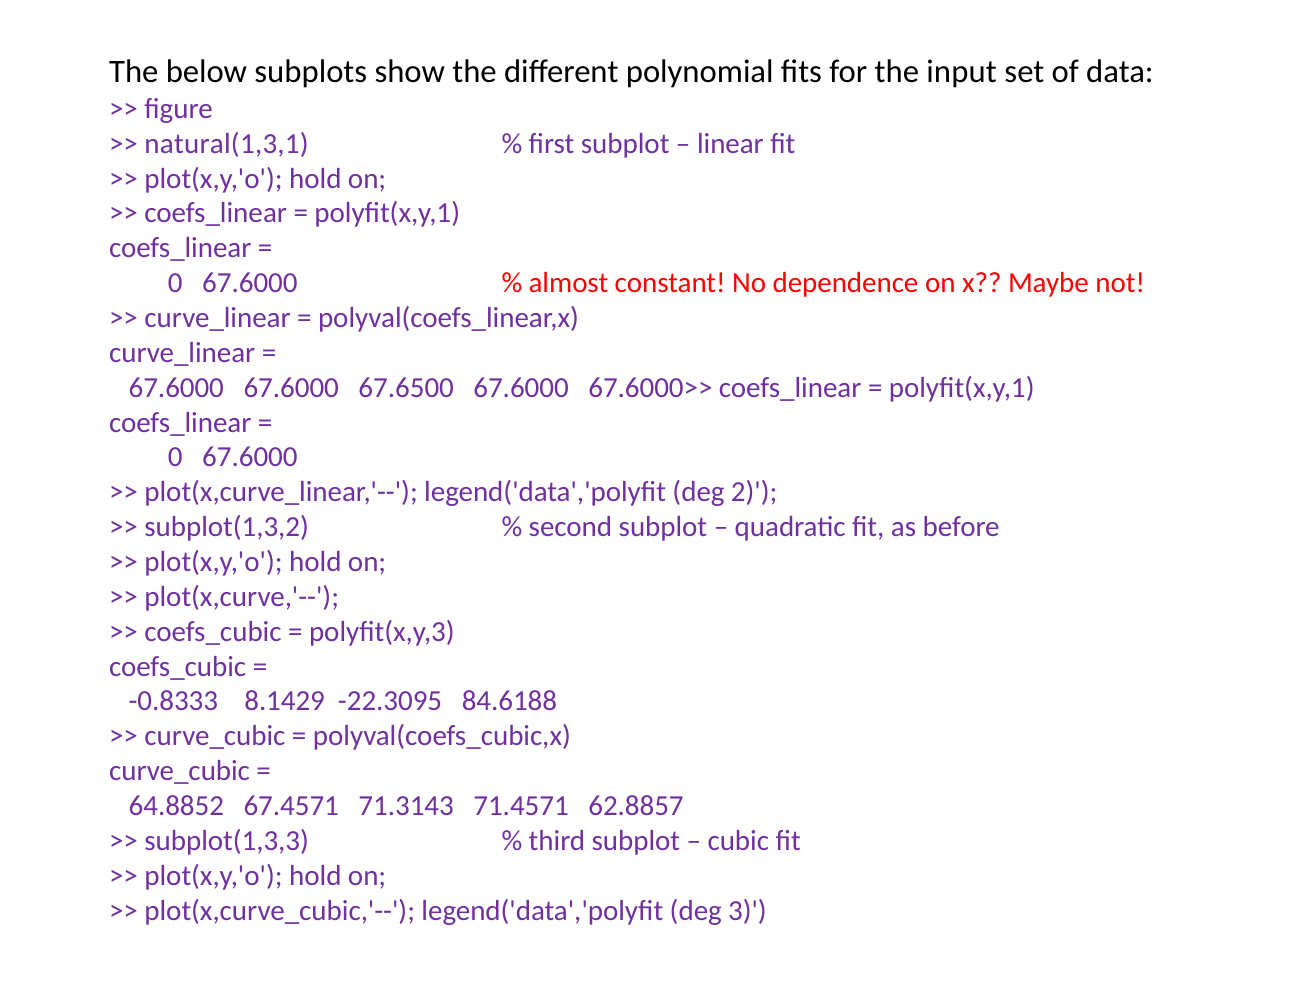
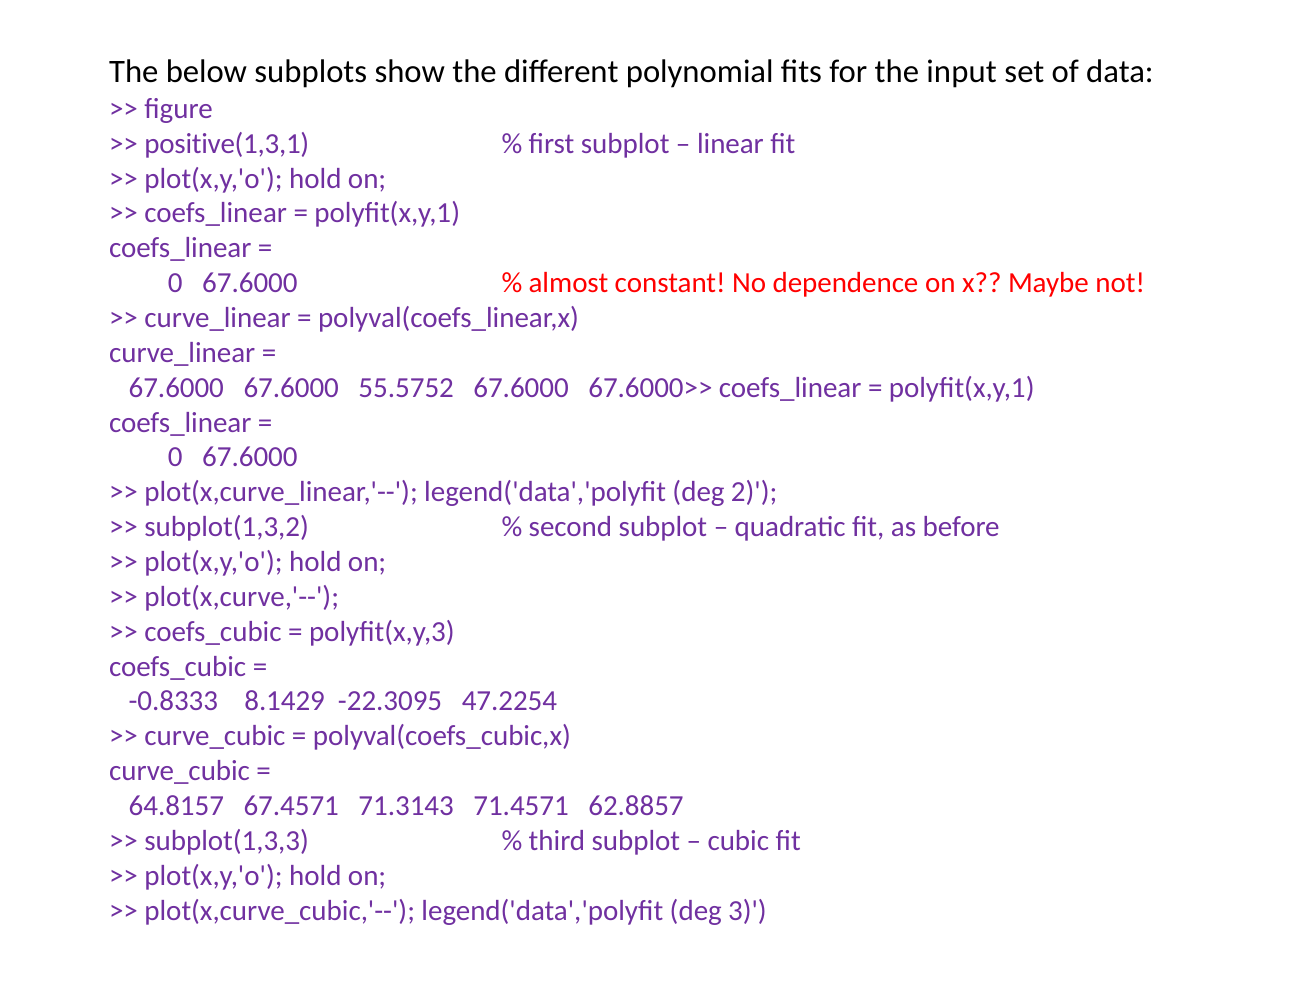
natural(1,3,1: natural(1,3,1 -> positive(1,3,1
67.6500: 67.6500 -> 55.5752
84.6188: 84.6188 -> 47.2254
64.8852: 64.8852 -> 64.8157
